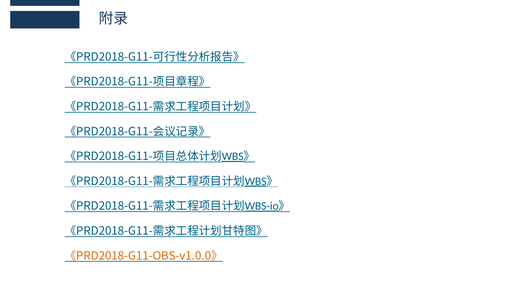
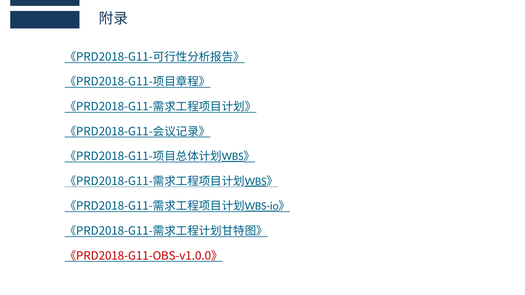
《PRD2018-G11-OBS-v1.0.0》 colour: orange -> red
